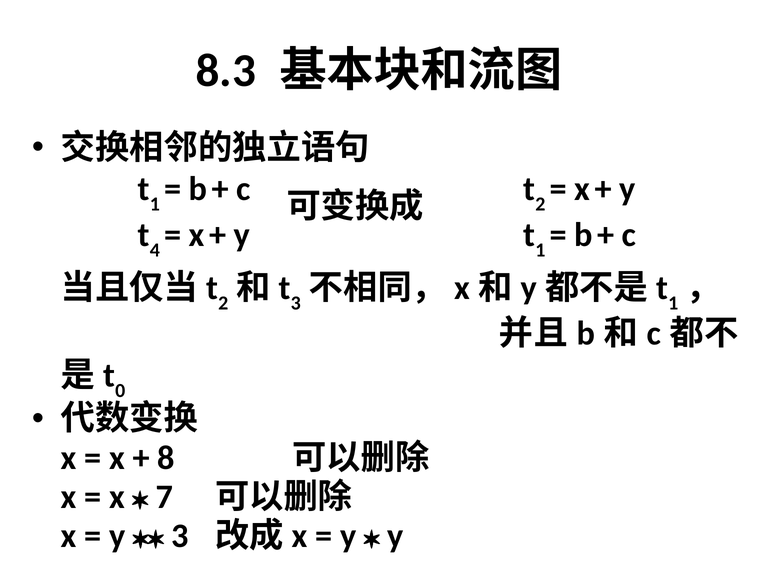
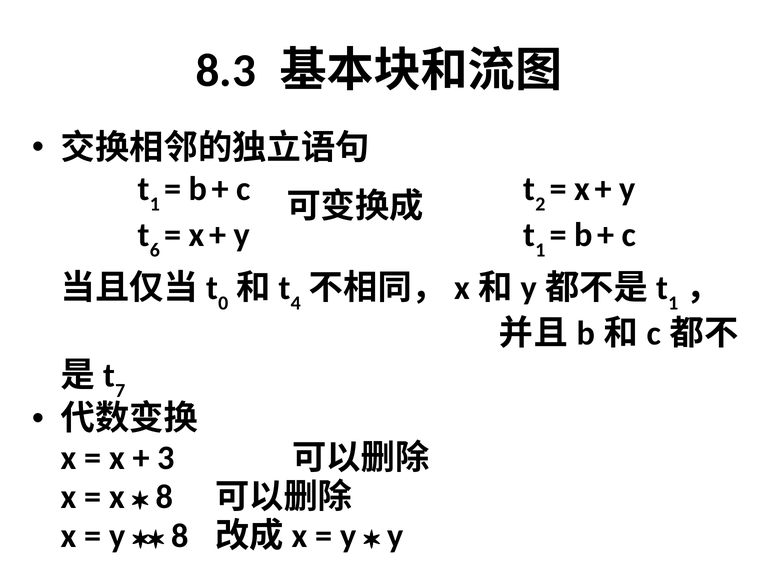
4: 4 -> 6
2 at (223, 303): 2 -> 0
3 at (296, 303): 3 -> 4
0: 0 -> 7
8: 8 -> 3
7 at (164, 497): 7 -> 8
3 at (180, 536): 3 -> 8
